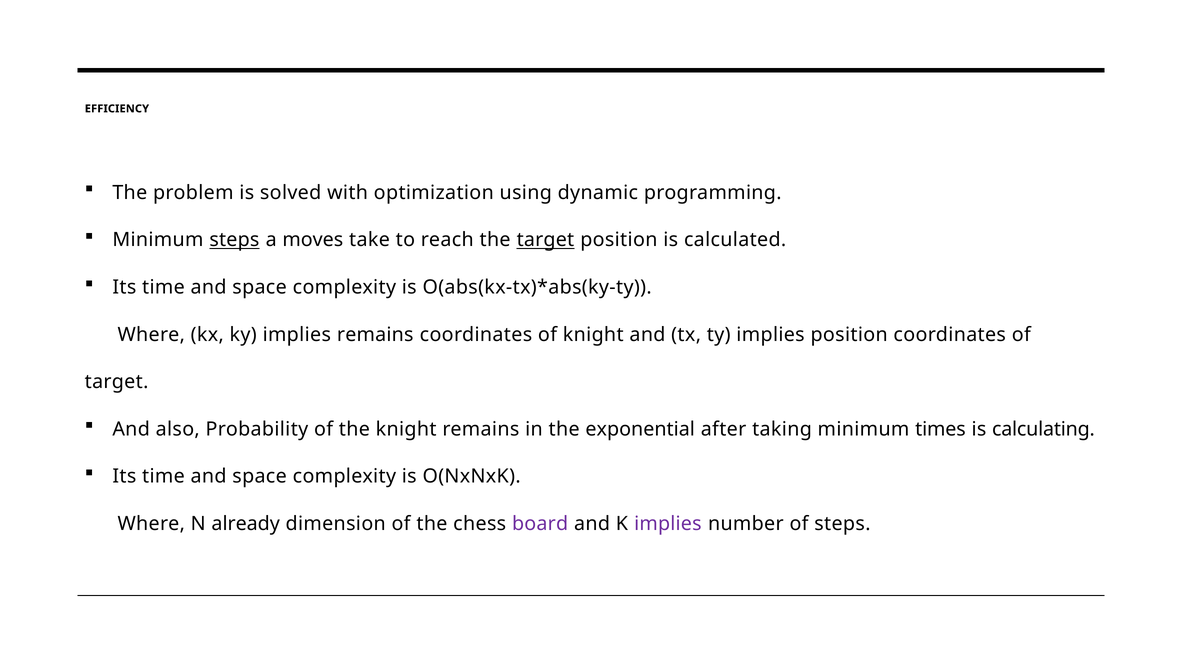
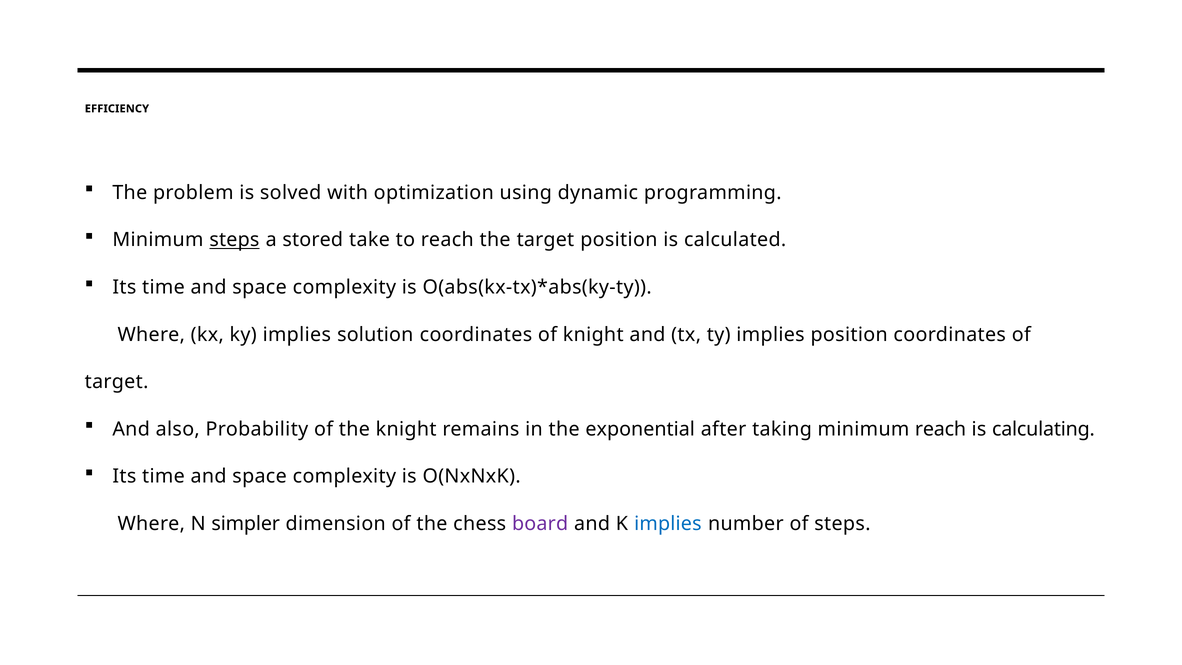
moves: moves -> stored
target at (545, 240) underline: present -> none
implies remains: remains -> solution
minimum times: times -> reach
already: already -> simpler
implies at (668, 523) colour: purple -> blue
